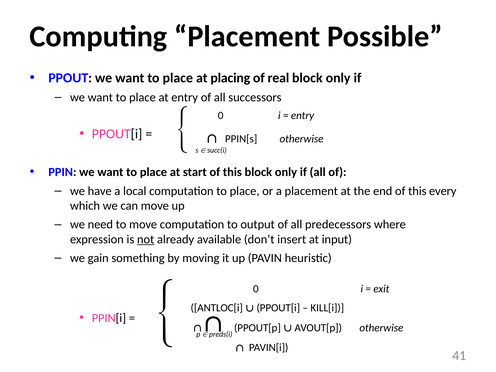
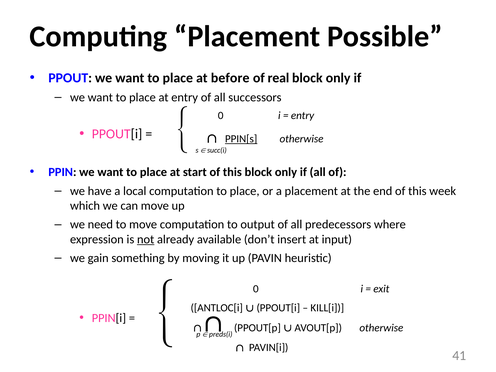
placing: placing -> before
PPIN[s underline: none -> present
every: every -> week
